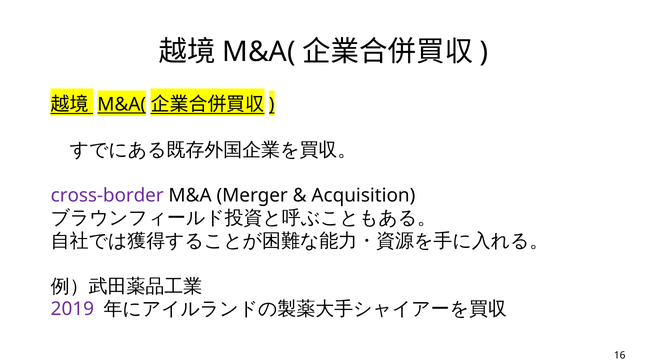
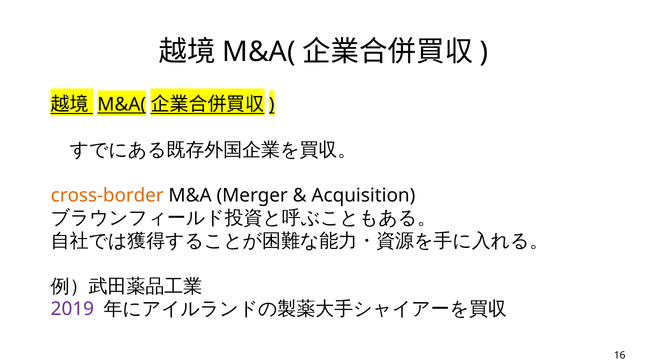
cross-border colour: purple -> orange
